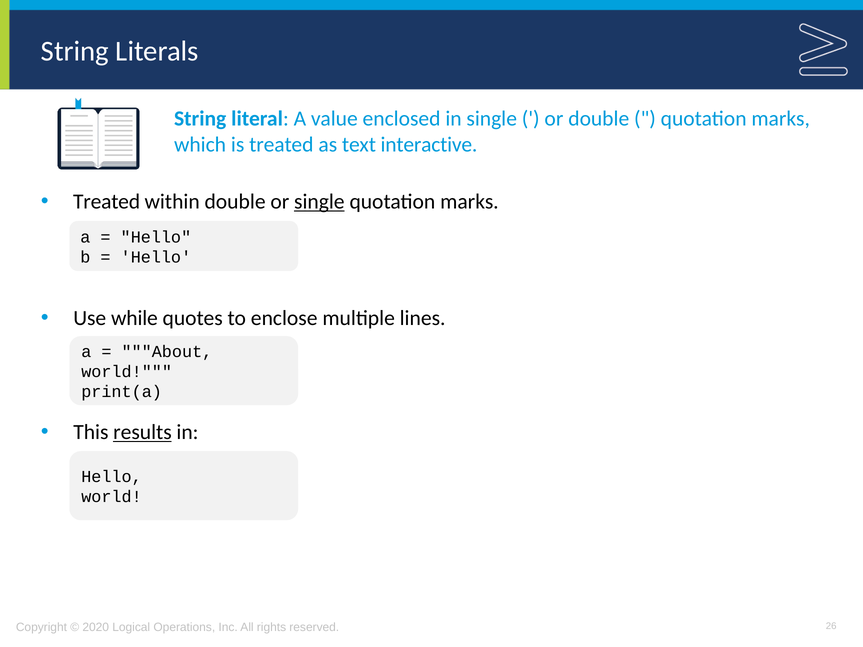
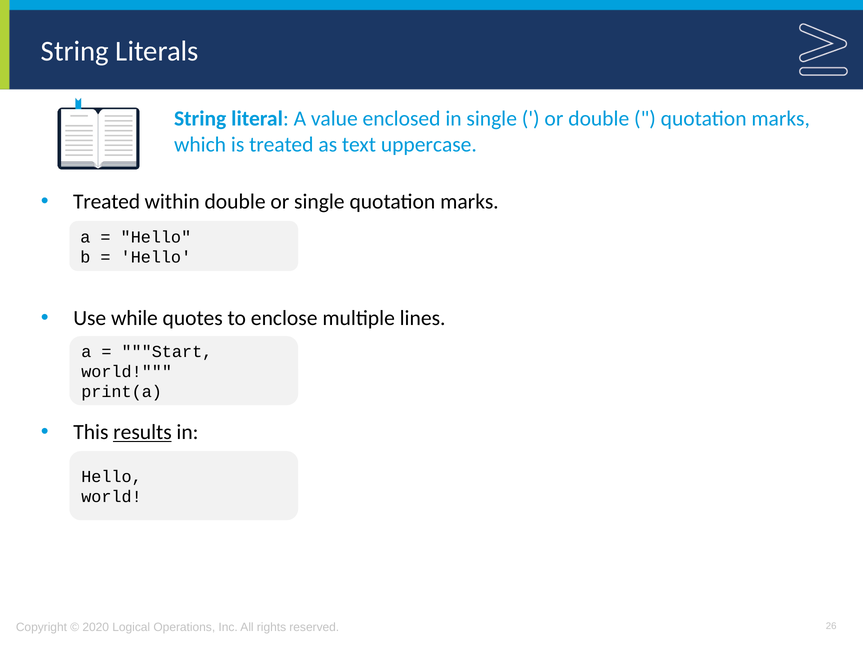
interactive: interactive -> uppercase
single at (319, 202) underline: present -> none
About: About -> Start
